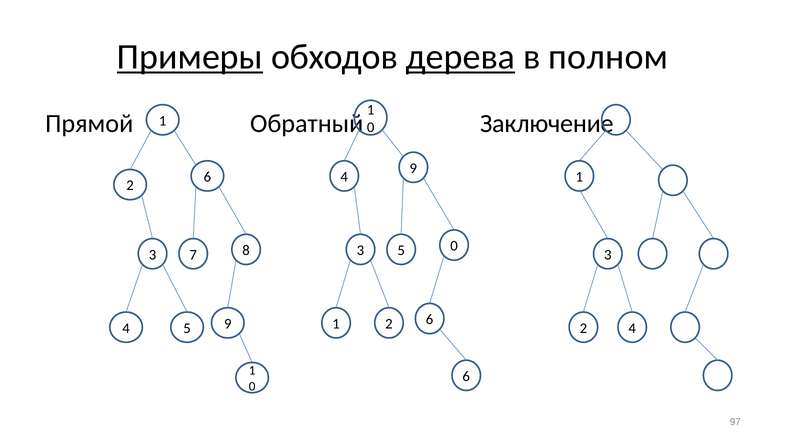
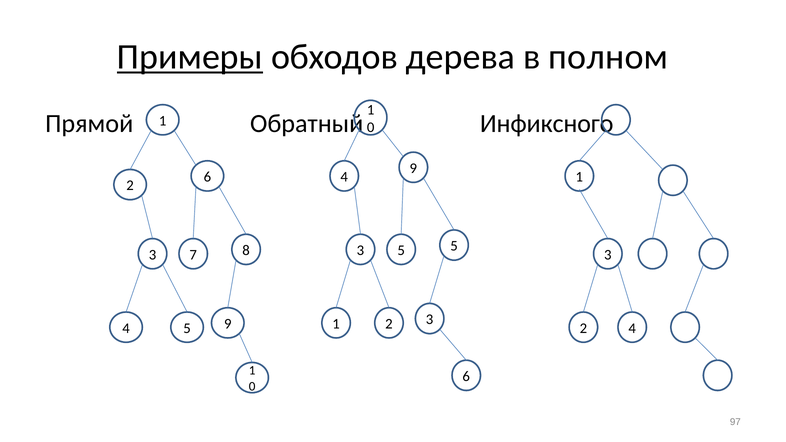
дерева underline: present -> none
Заключение: Заключение -> Инфиксного
5 0: 0 -> 5
6 at (430, 320): 6 -> 3
